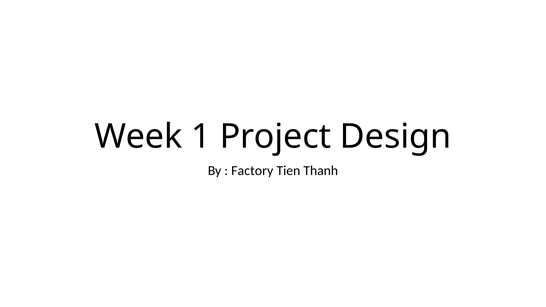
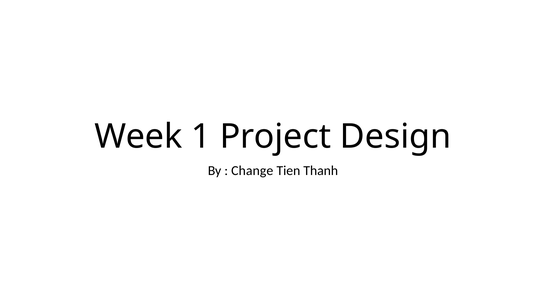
Factory: Factory -> Change
